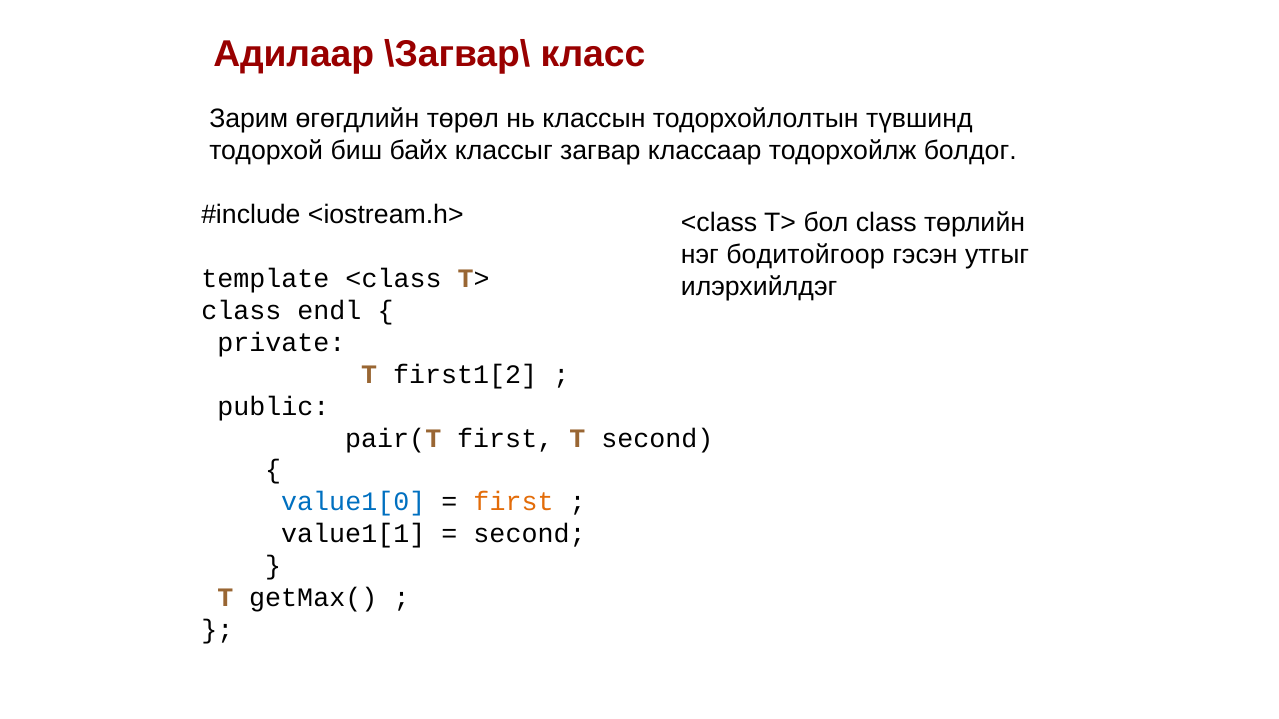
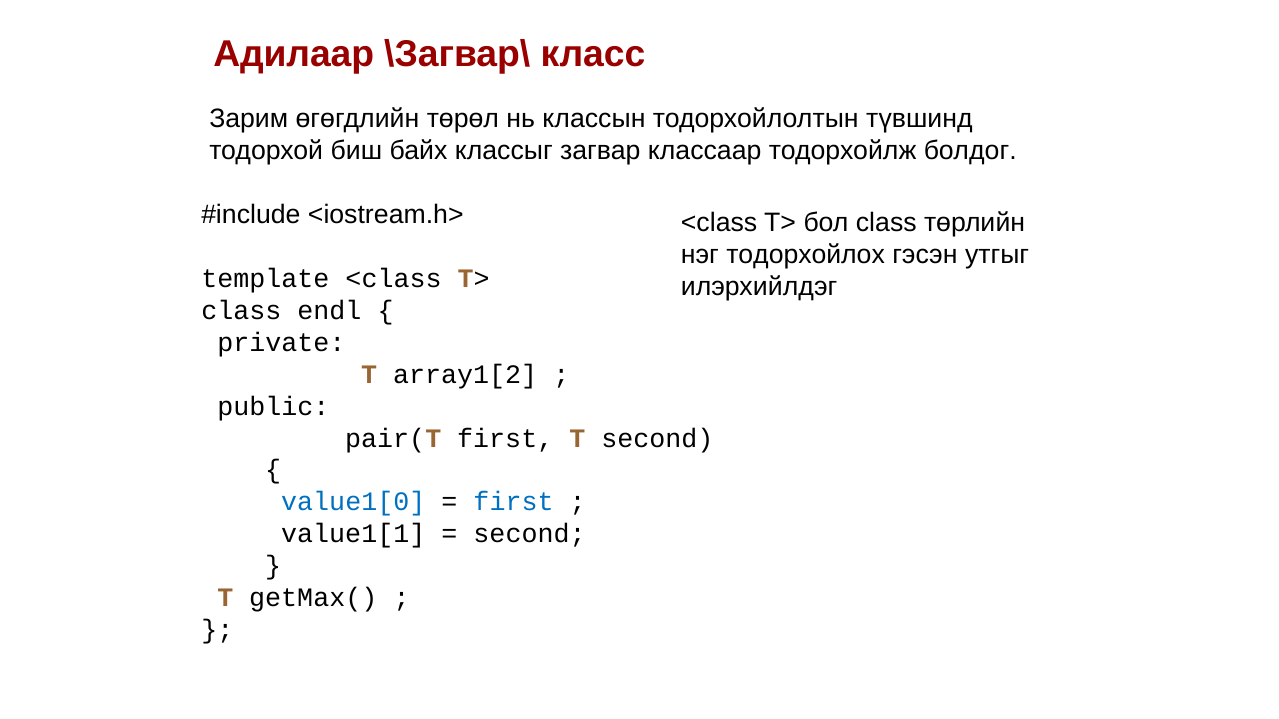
бодитойгоор: бодитойгоор -> тодорхойлох
first1[2: first1[2 -> array1[2
first at (514, 502) colour: orange -> blue
